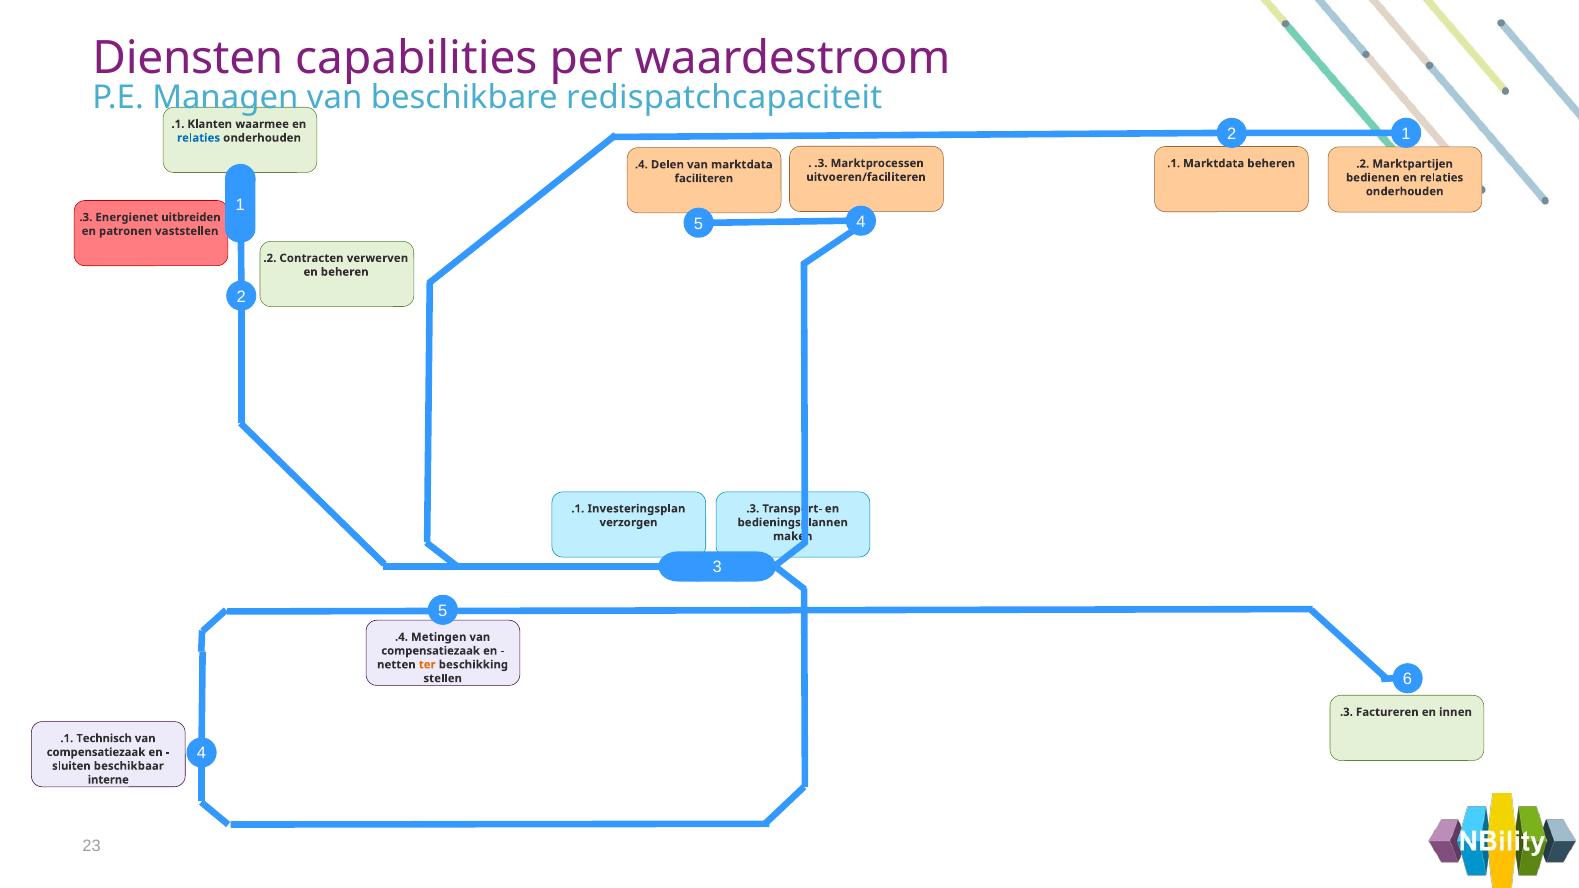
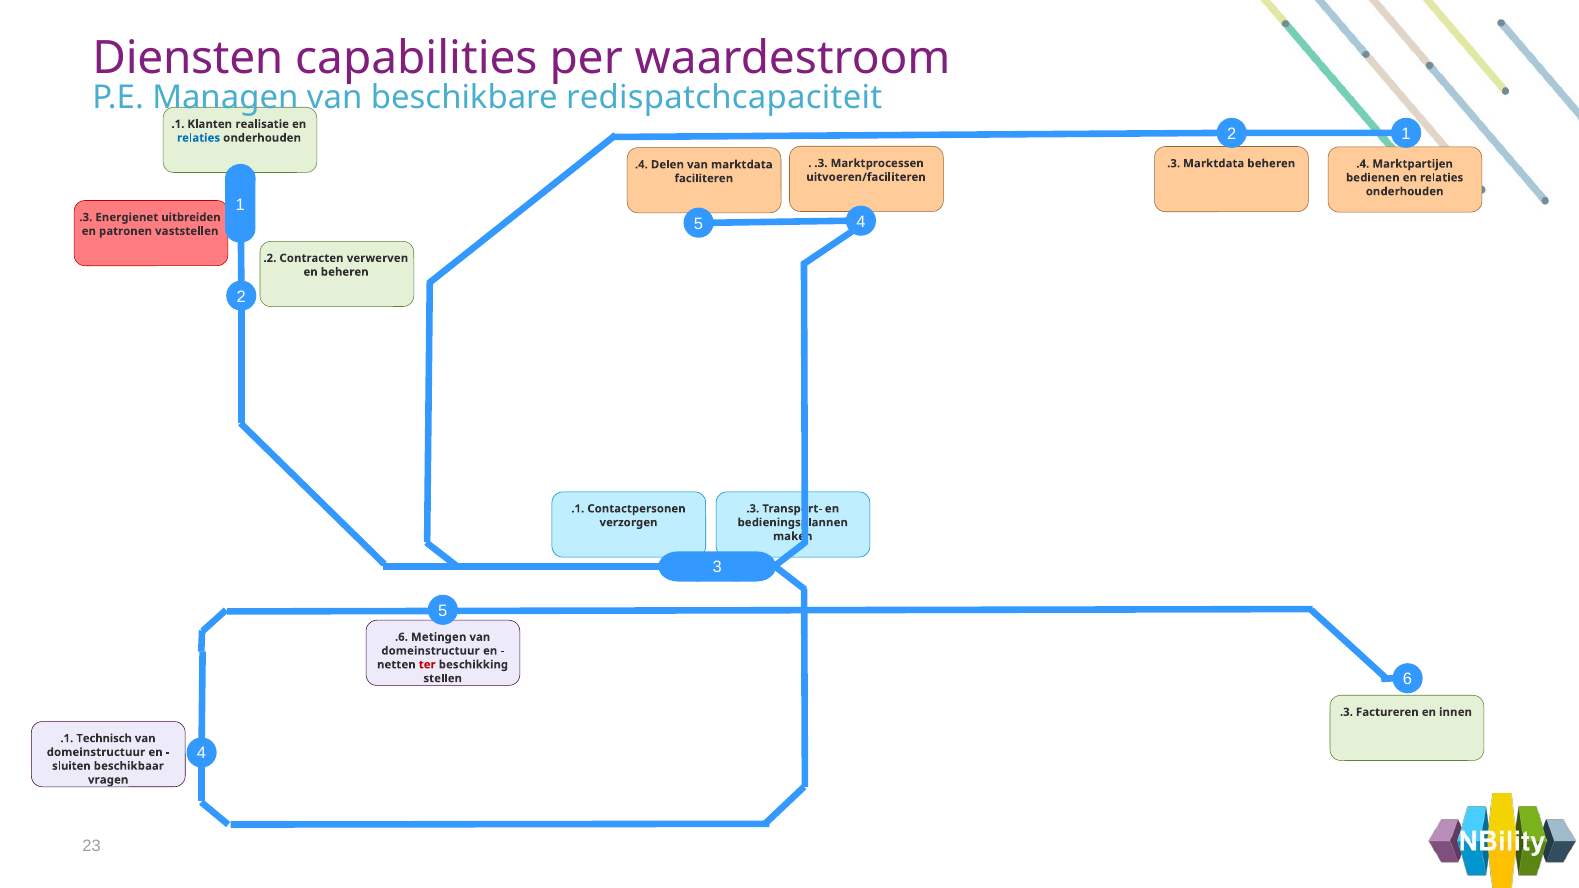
waarmee: waarmee -> realisatie
.1 at (1174, 164): .1 -> .3
.2 at (1363, 164): .2 -> .4
Investeringsplan: Investeringsplan -> Contactpersonen
.4 at (401, 637): .4 -> .6
compensatiezaak at (431, 651): compensatiezaak -> domeinstructuur
ter colour: orange -> red
compensatiezaak at (96, 752): compensatiezaak -> domeinstructuur
interne: interne -> vragen
